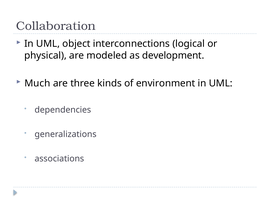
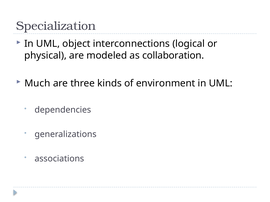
Collaboration: Collaboration -> Specialization
development: development -> collaboration
